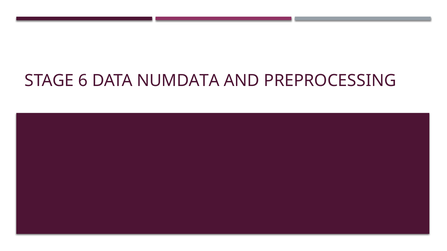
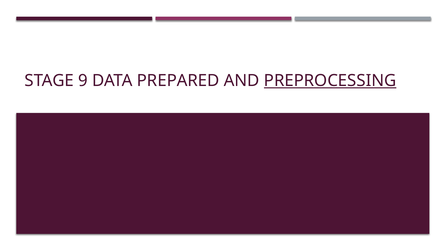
6: 6 -> 9
NUMDATA: NUMDATA -> PREPARED
PREPROCESSING underline: none -> present
